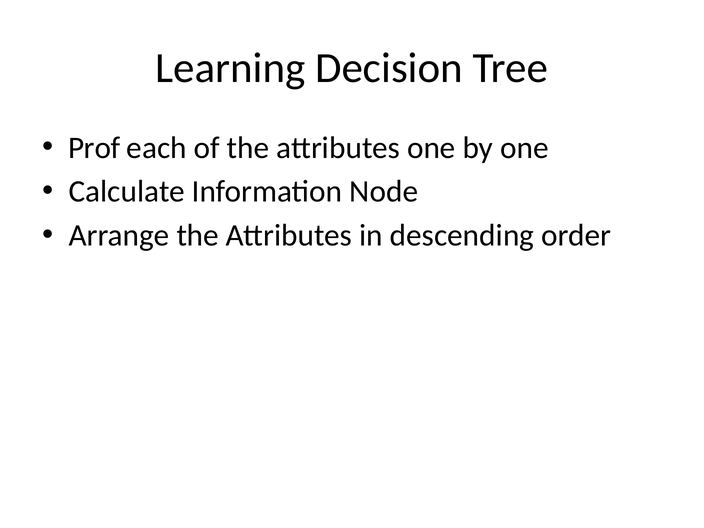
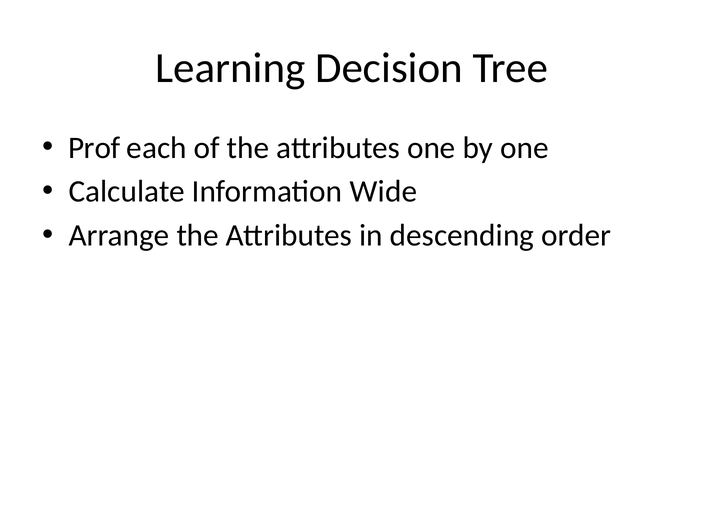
Node: Node -> Wide
